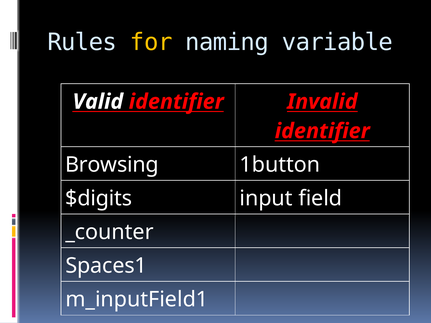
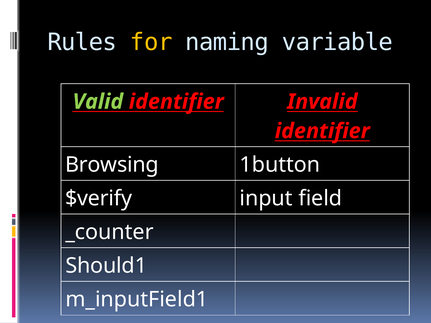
Valid colour: white -> light green
$digits: $digits -> $verify
Spaces1: Spaces1 -> Should1
